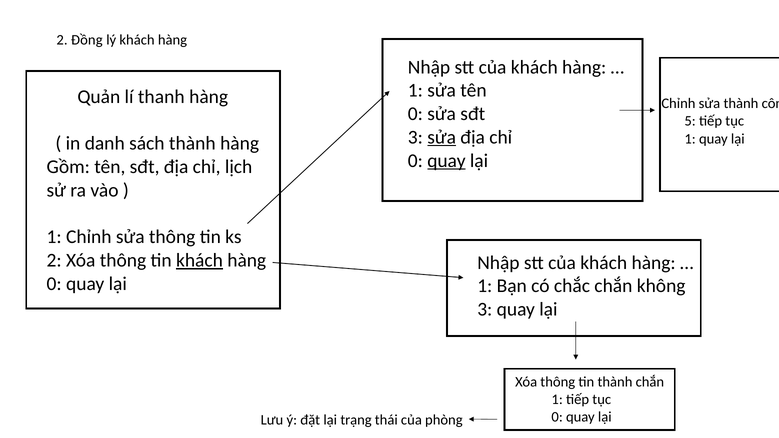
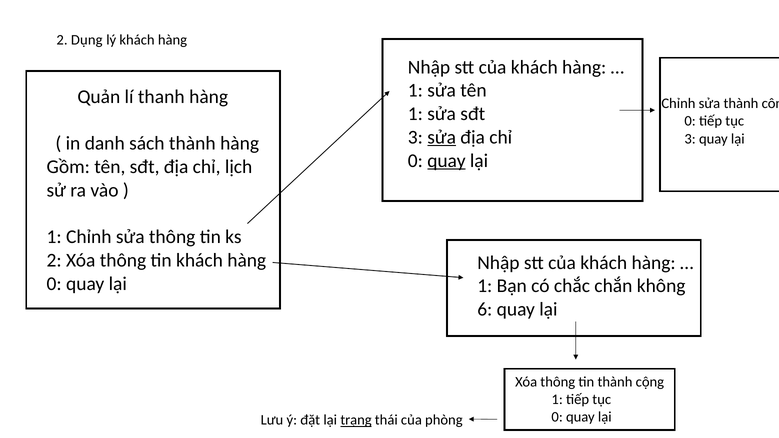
Đồng: Đồng -> Dụng
0 at (415, 114): 0 -> 1
5 at (690, 121): 5 -> 0
1 at (690, 139): 1 -> 3
khách at (199, 260) underline: present -> none
3 at (485, 309): 3 -> 6
thành chắn: chắn -> cộng
trạng underline: none -> present
